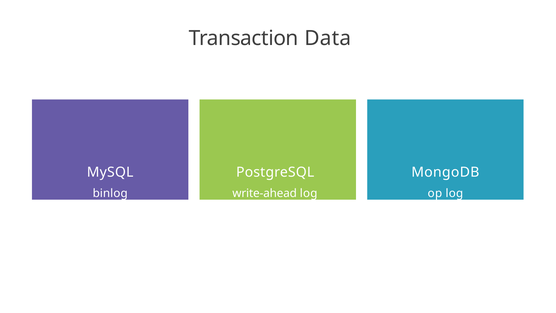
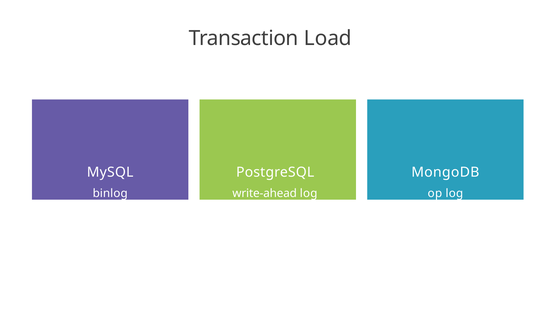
Data: Data -> Load
